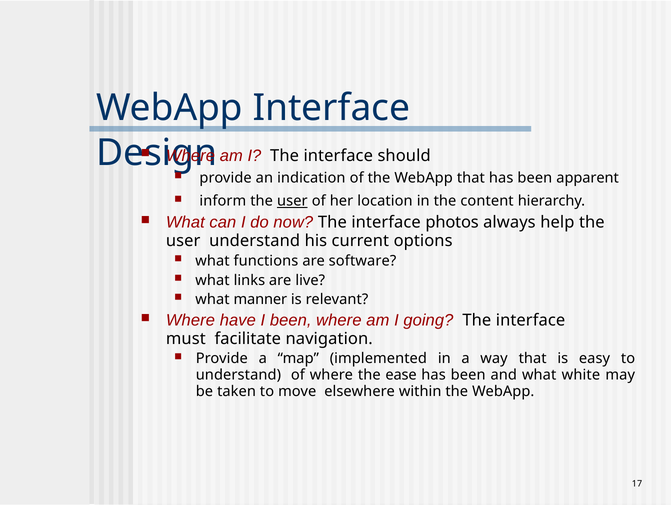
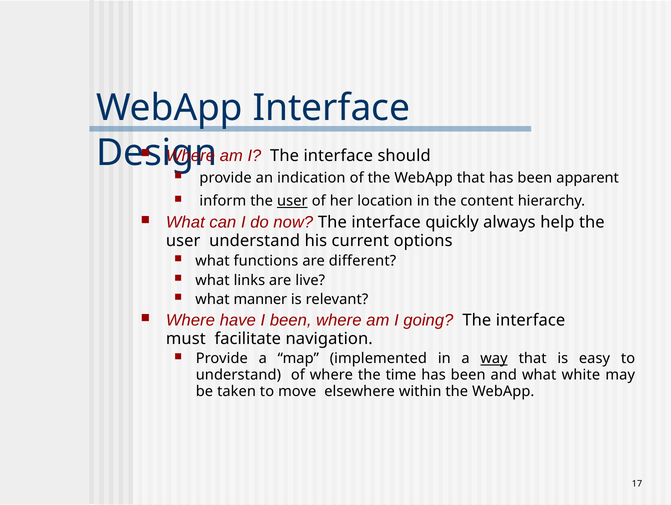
photos: photos -> quickly
software: software -> different
way underline: none -> present
ease: ease -> time
